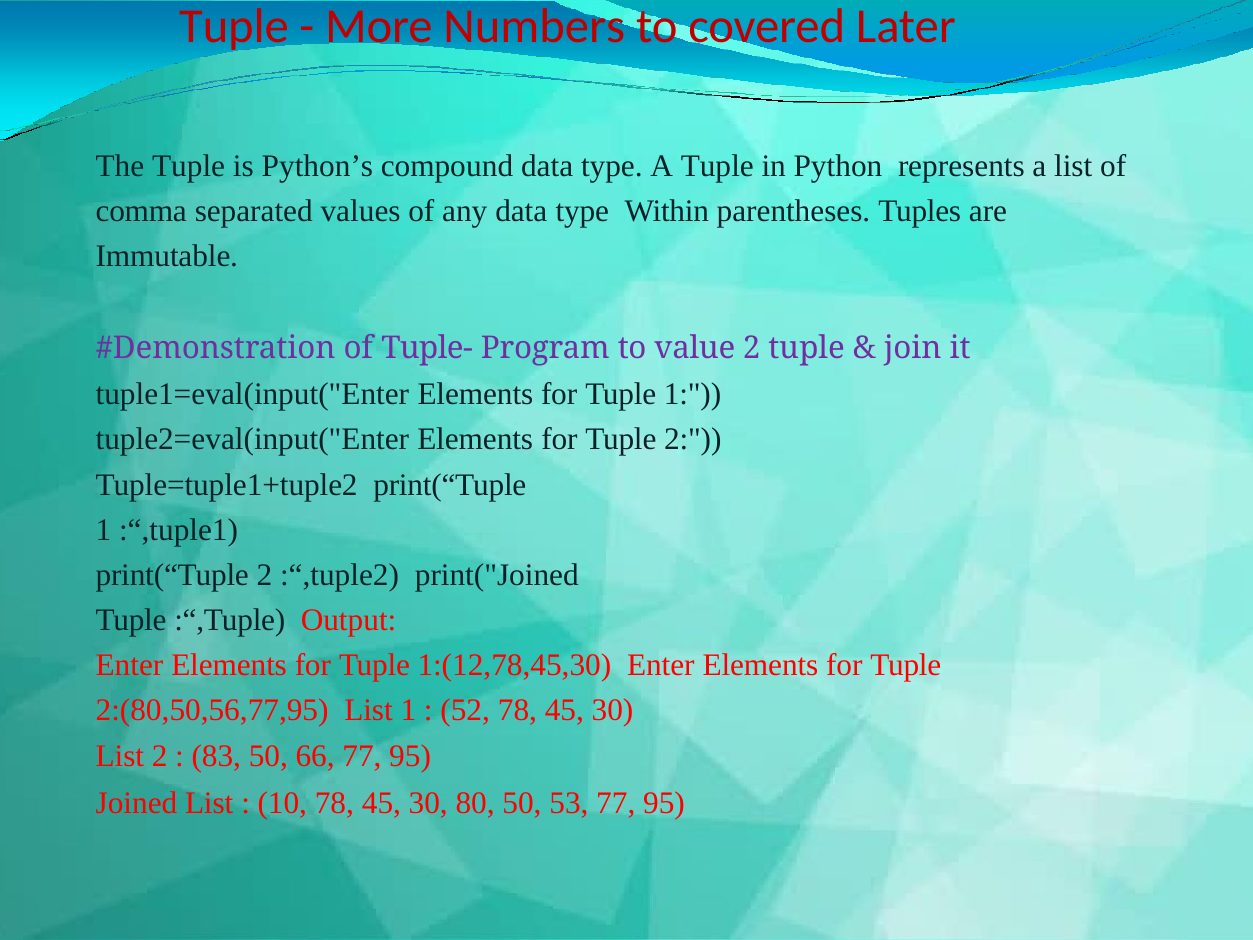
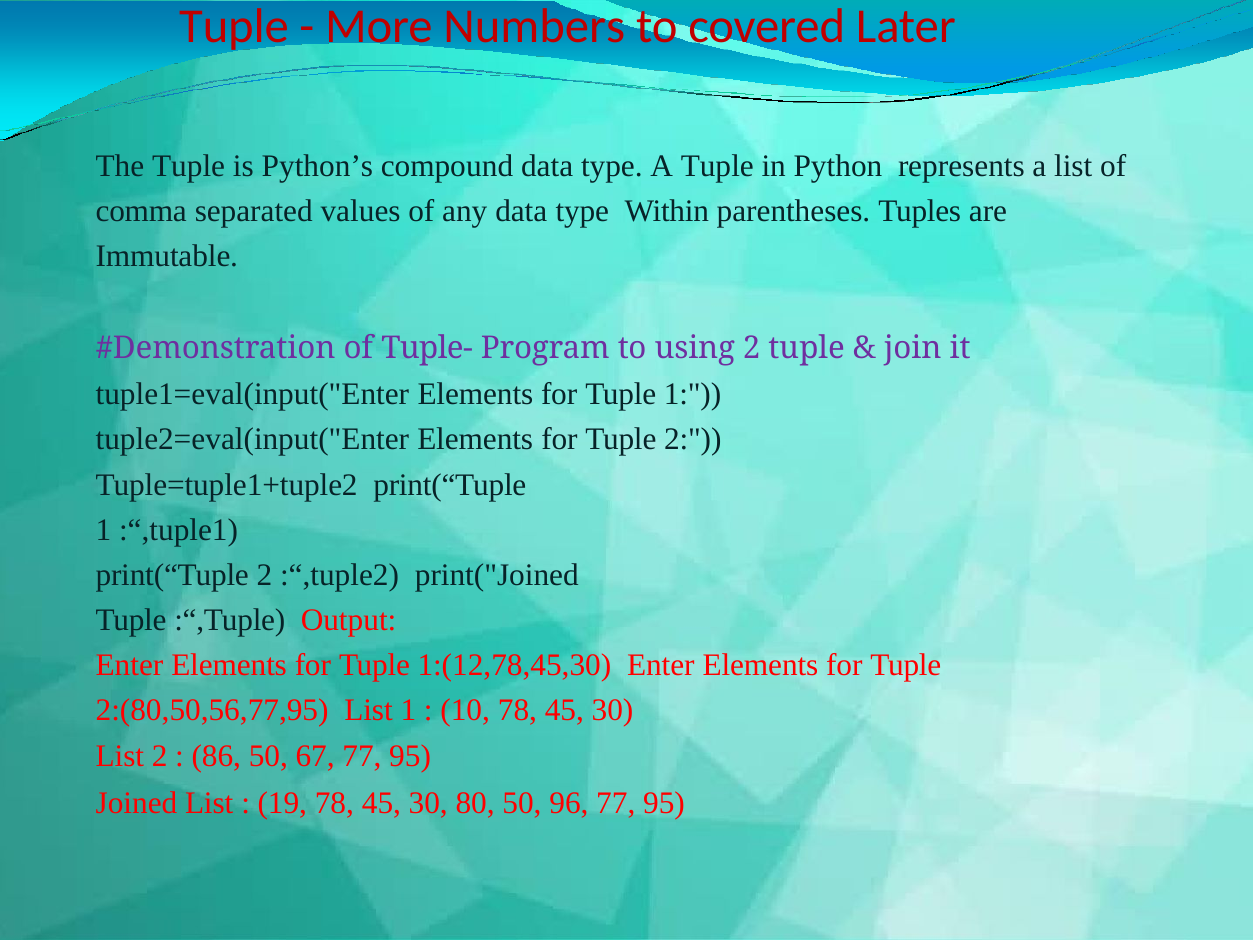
value: value -> using
52: 52 -> 10
83: 83 -> 86
66: 66 -> 67
10: 10 -> 19
53: 53 -> 96
